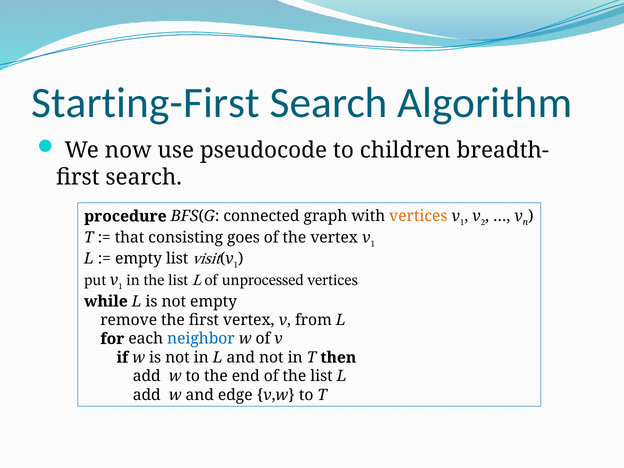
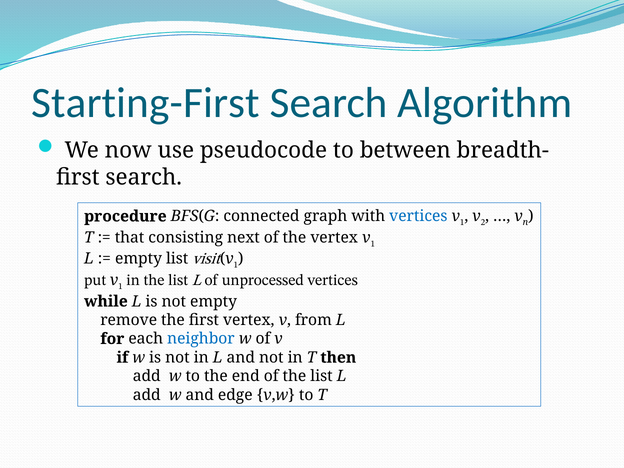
children: children -> between
vertices at (418, 216) colour: orange -> blue
goes: goes -> next
